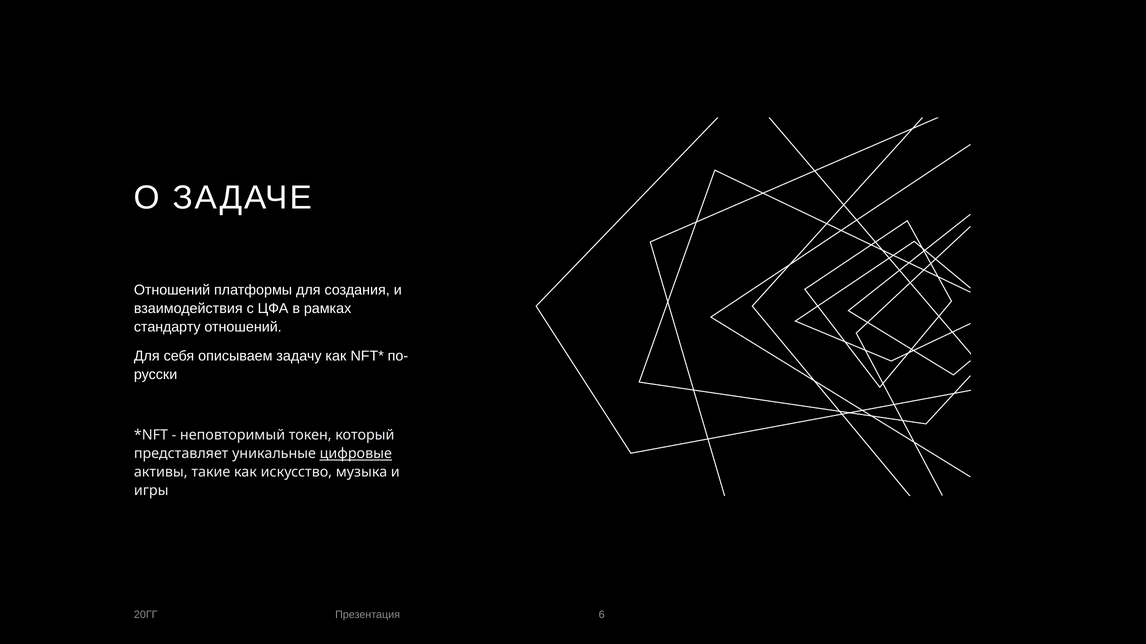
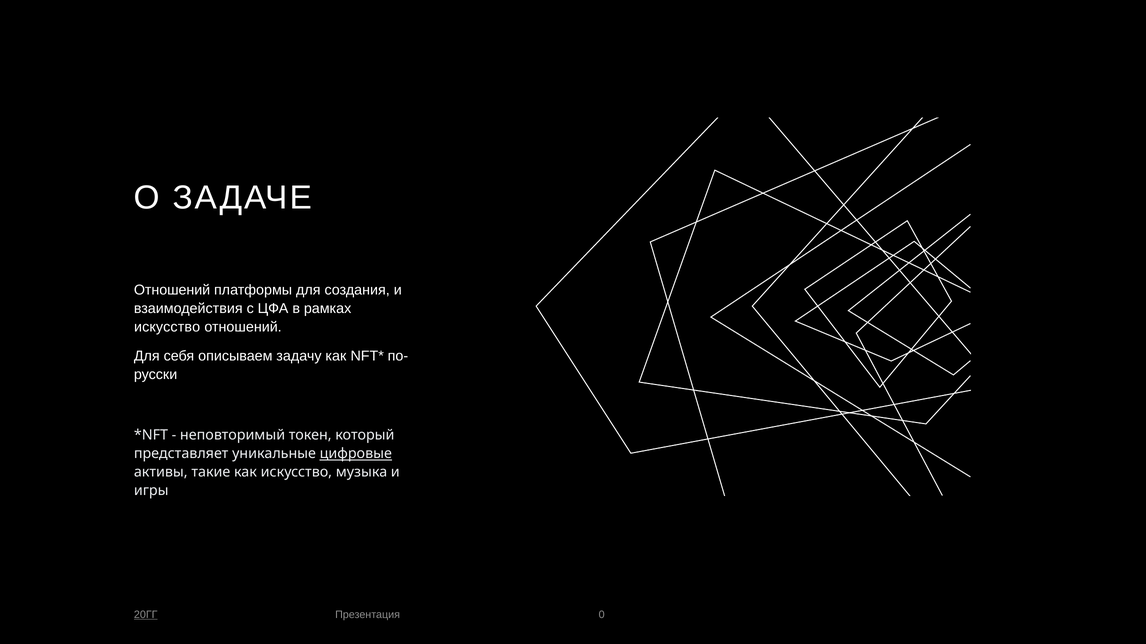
стандарту at (167, 327): стандарту -> искусство
20ГГ underline: none -> present
6: 6 -> 0
